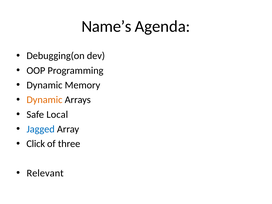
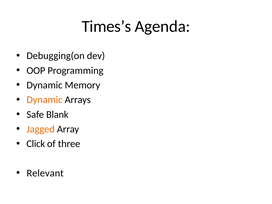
Name’s: Name’s -> Times’s
Local: Local -> Blank
Jagged colour: blue -> orange
